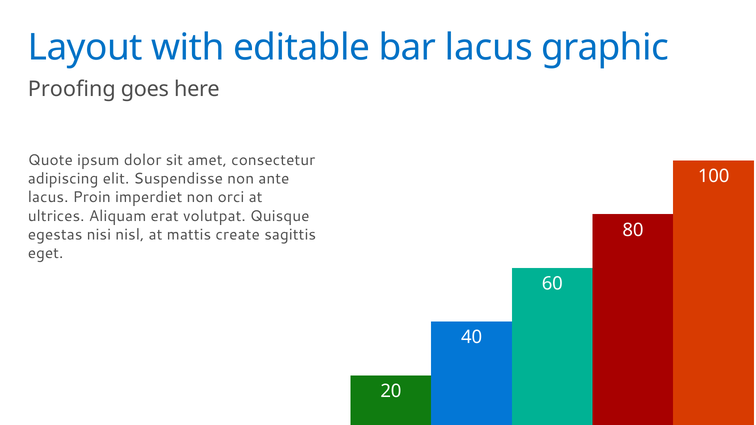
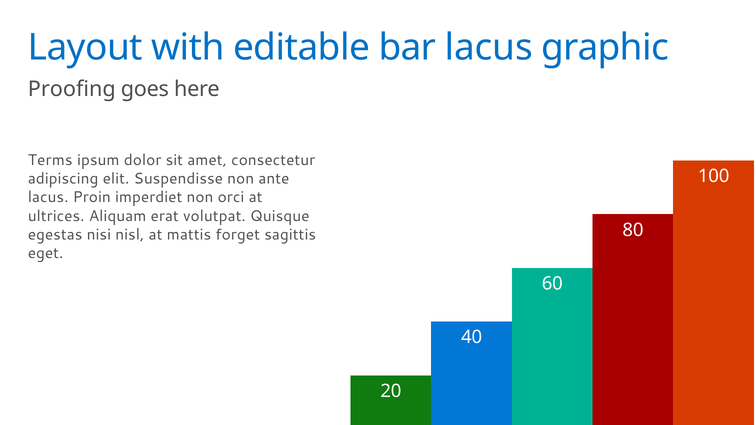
Quote: Quote -> Terms
create: create -> forget
